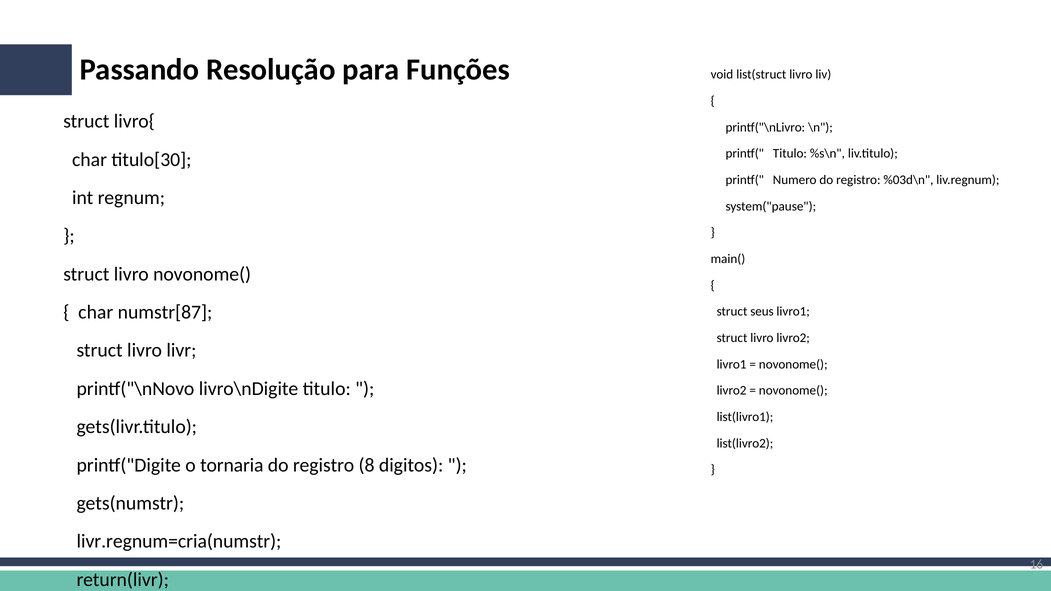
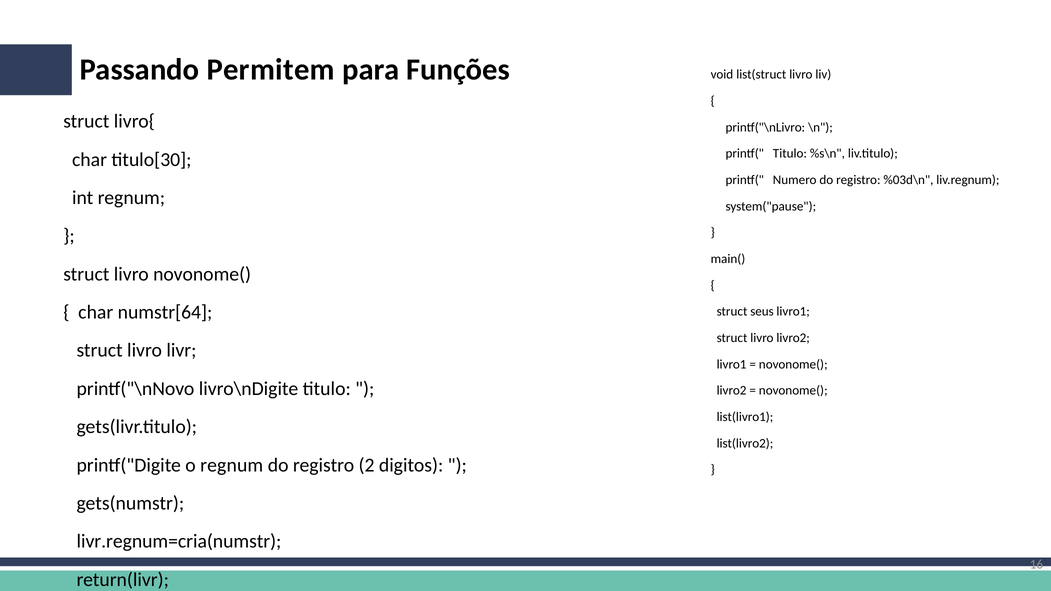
Resolução: Resolução -> Permitem
numstr[87: numstr[87 -> numstr[64
o tornaria: tornaria -> regnum
8: 8 -> 2
